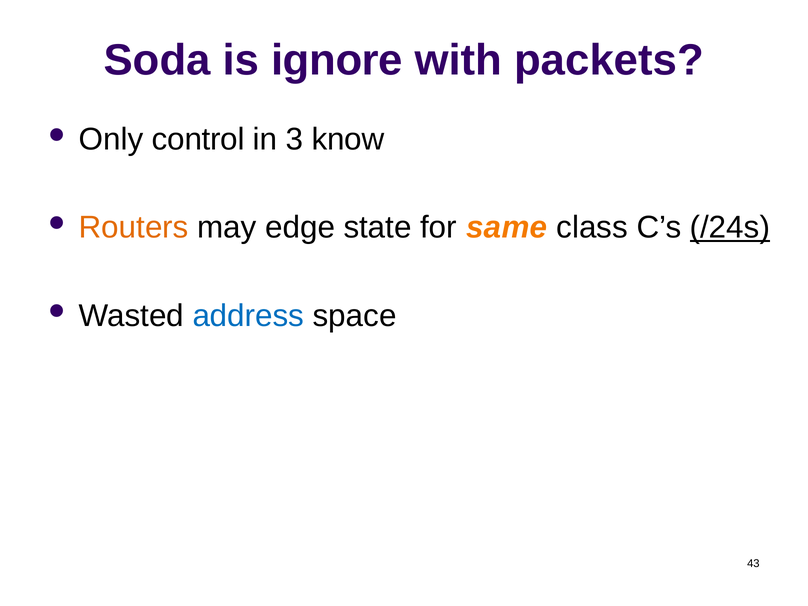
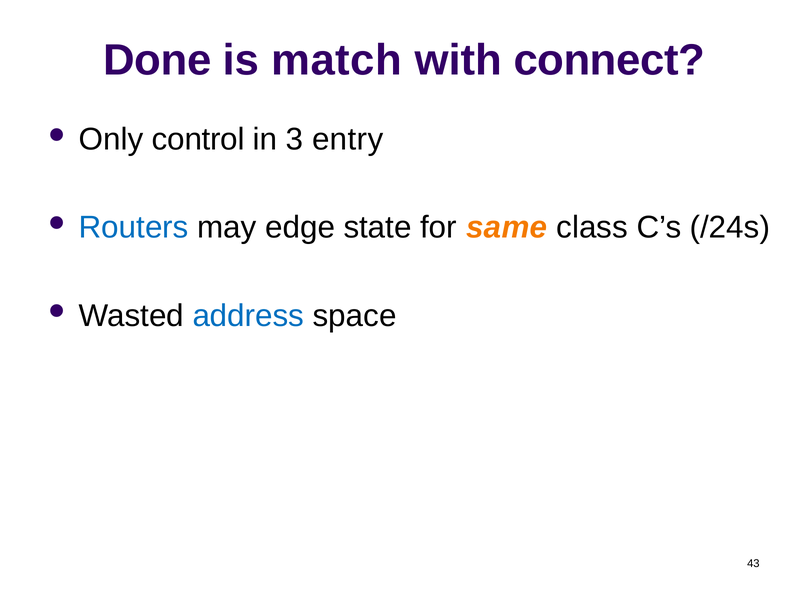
Soda: Soda -> Done
ignore: ignore -> match
packets: packets -> connect
know: know -> entry
Routers colour: orange -> blue
/24s underline: present -> none
